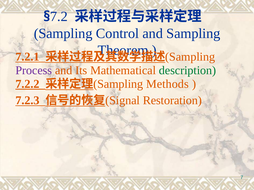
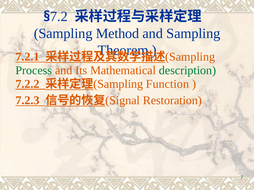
Control: Control -> Method
Process colour: purple -> green
Methods: Methods -> Function
